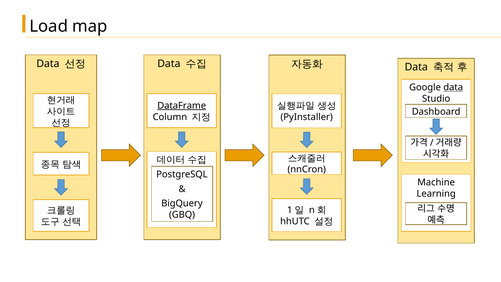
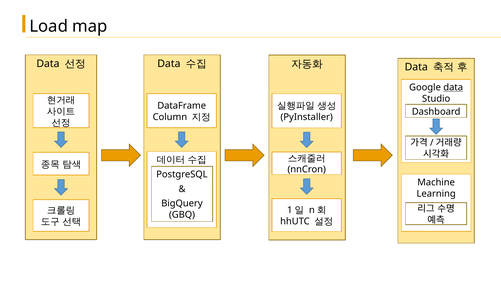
DataFrame underline: present -> none
